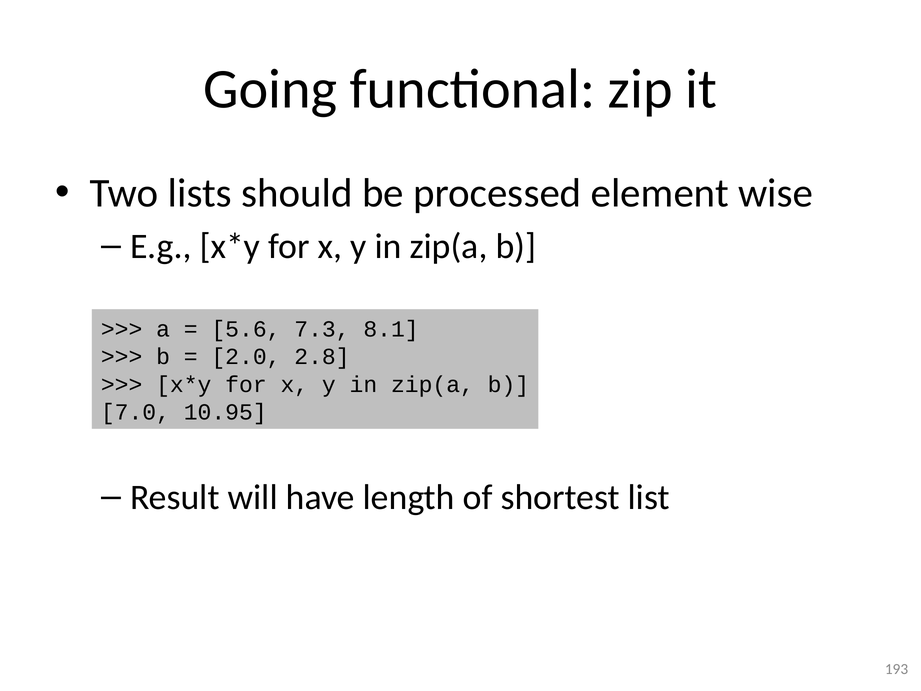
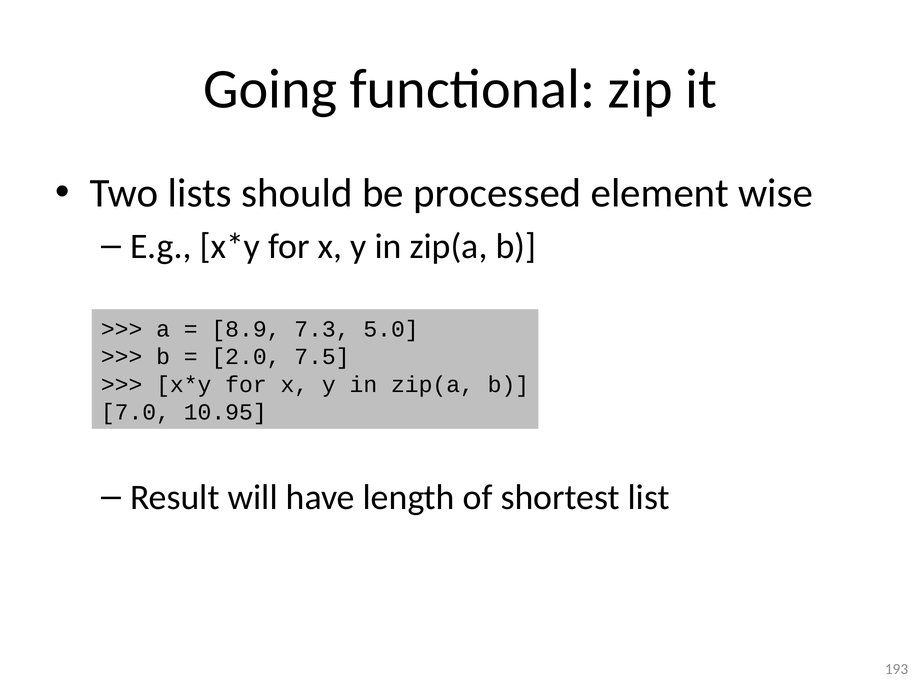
5.6: 5.6 -> 8.9
8.1: 8.1 -> 5.0
2.8: 2.8 -> 7.5
